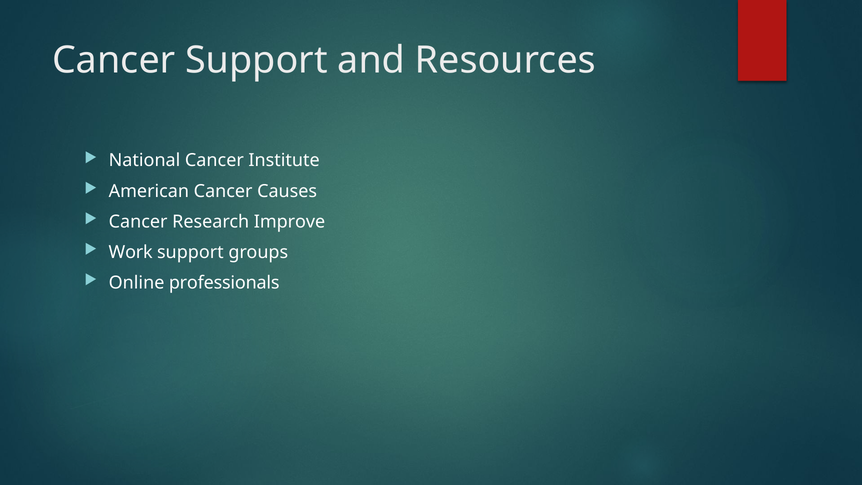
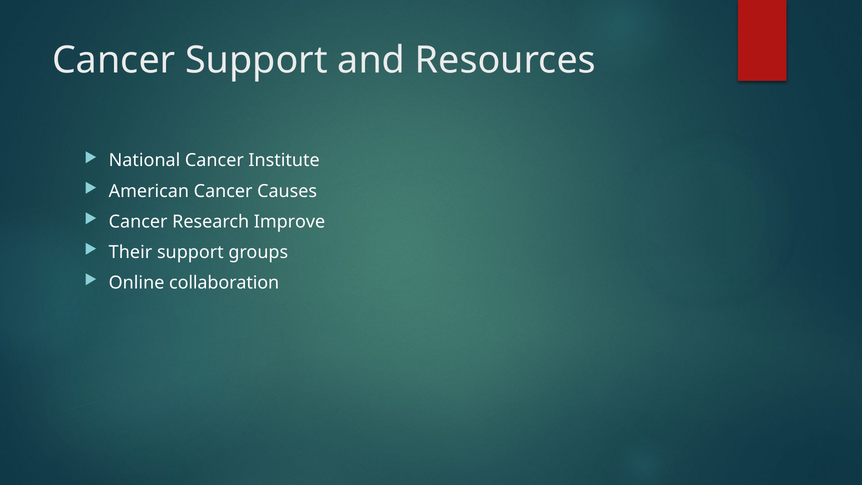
Work: Work -> Their
professionals: professionals -> collaboration
